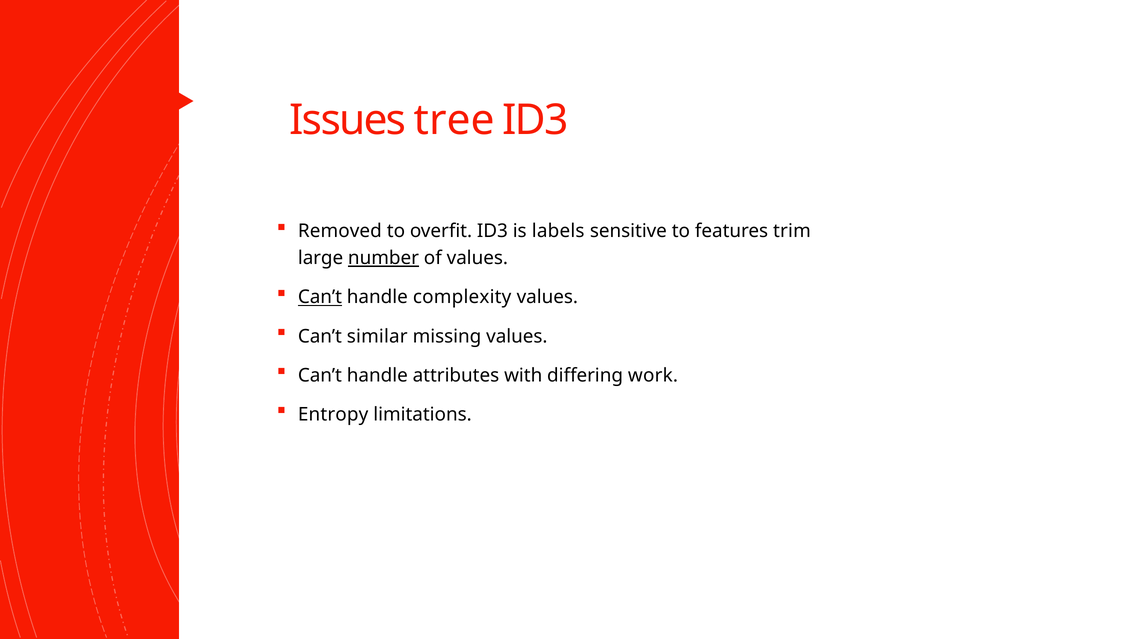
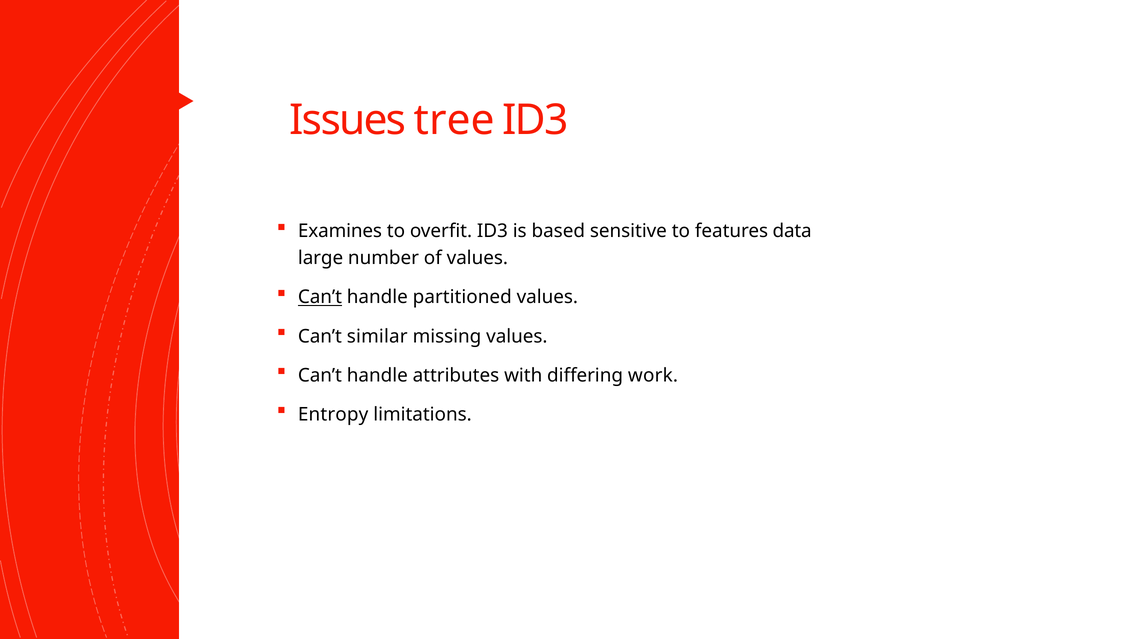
Removed: Removed -> Examines
labels: labels -> based
trim: trim -> data
number underline: present -> none
complexity: complexity -> partitioned
